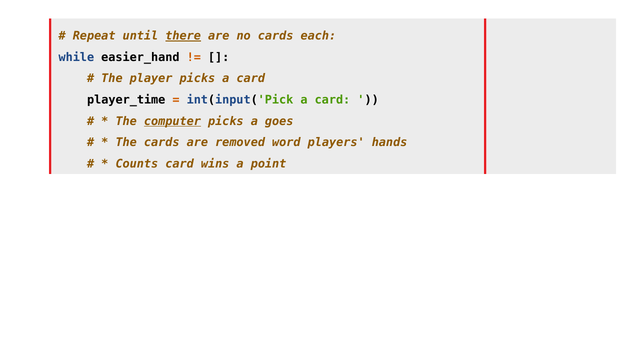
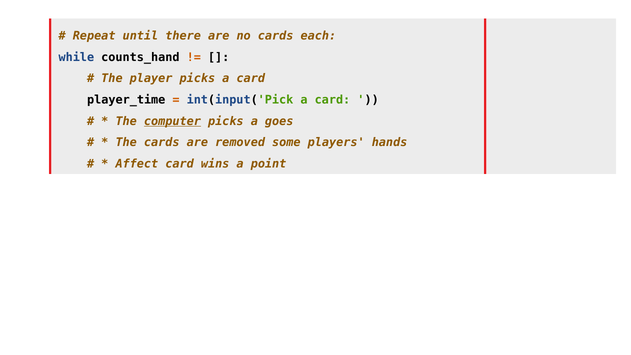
there underline: present -> none
easier_hand: easier_hand -> counts_hand
word: word -> some
Counts: Counts -> Affect
